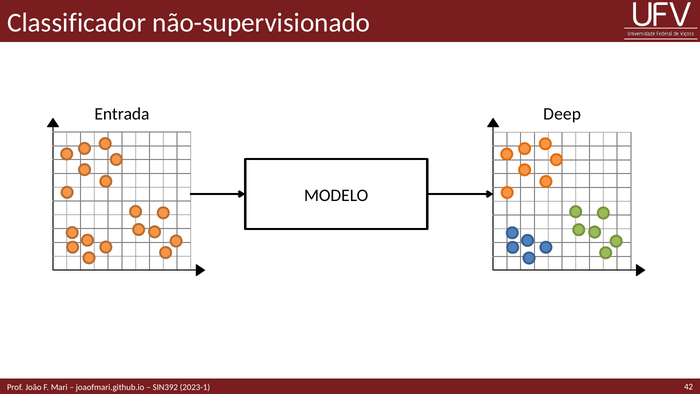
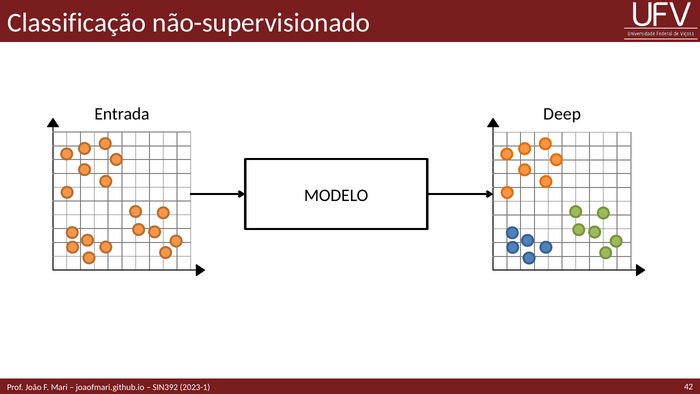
Classificador: Classificador -> Classificação
